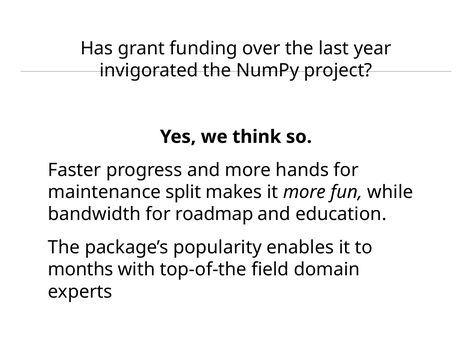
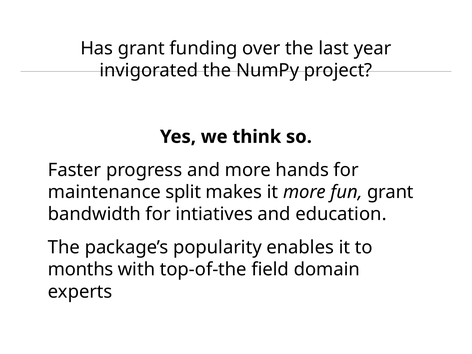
fun while: while -> grant
roadmap: roadmap -> intiatives
